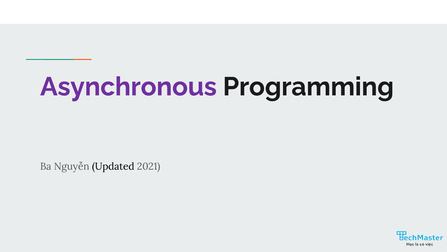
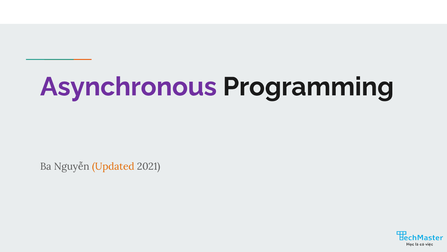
Updated colour: black -> orange
